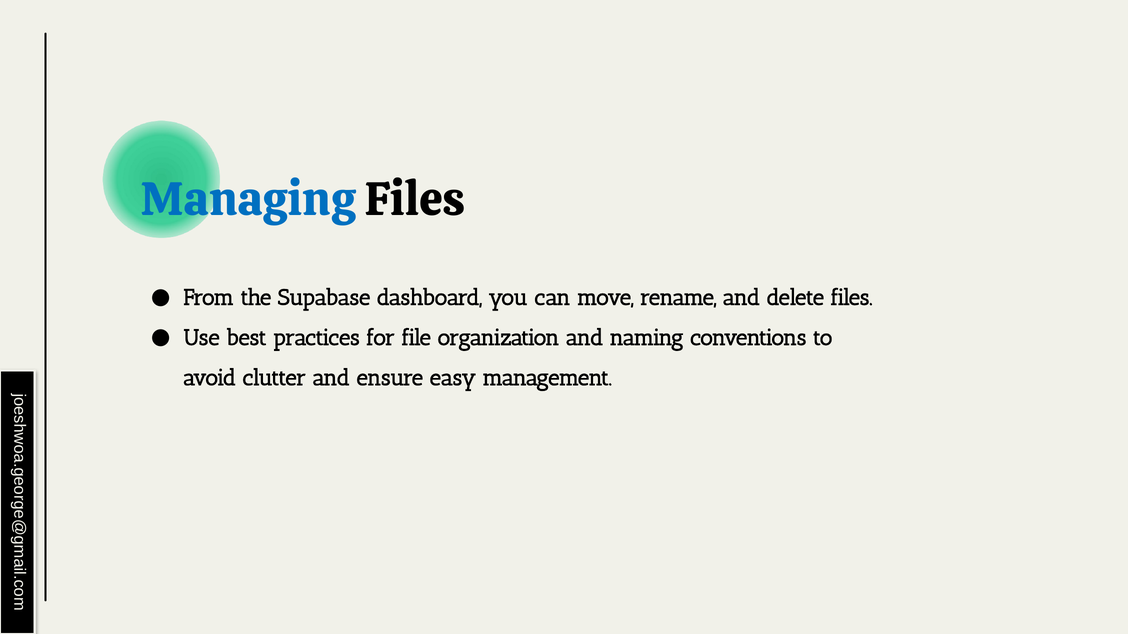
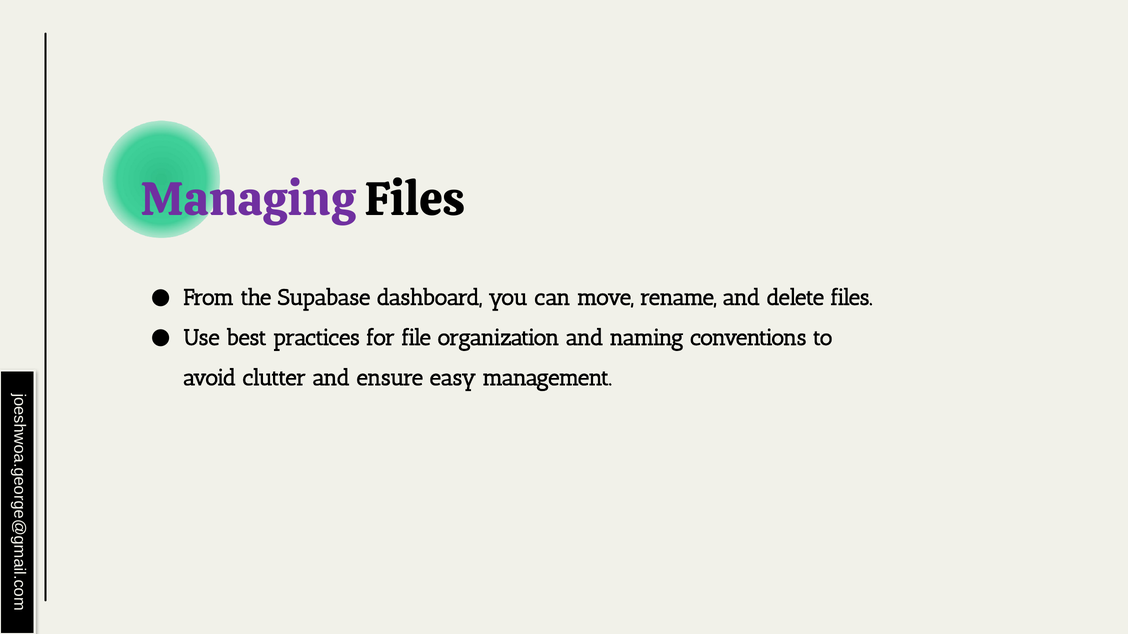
Managing colour: blue -> purple
